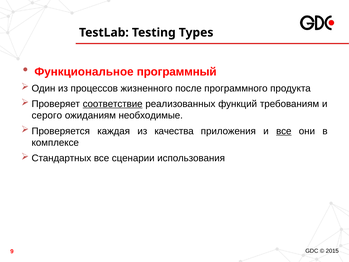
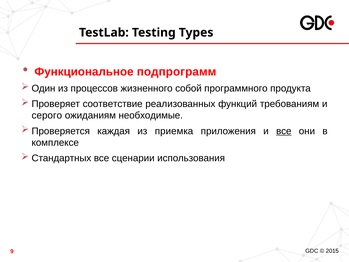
программный: программный -> подпрограмм
после: после -> собой
соответствие underline: present -> none
качества: качества -> приемка
